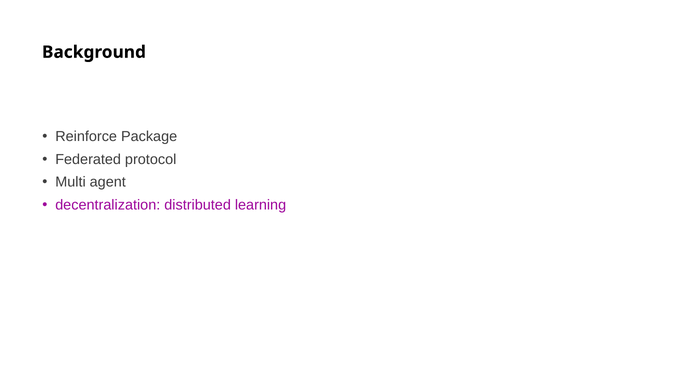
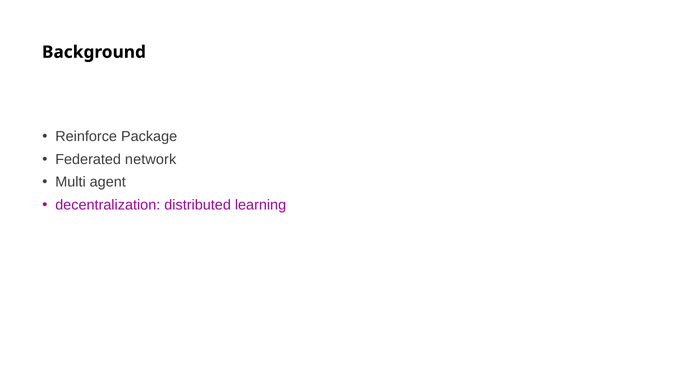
protocol: protocol -> network
